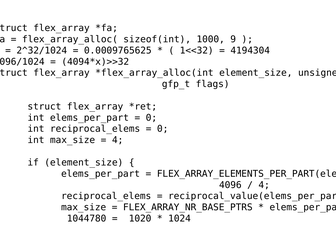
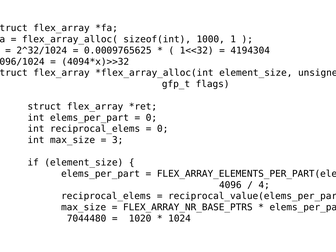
9: 9 -> 1
4 at (118, 140): 4 -> 3
1044780: 1044780 -> 7044480
